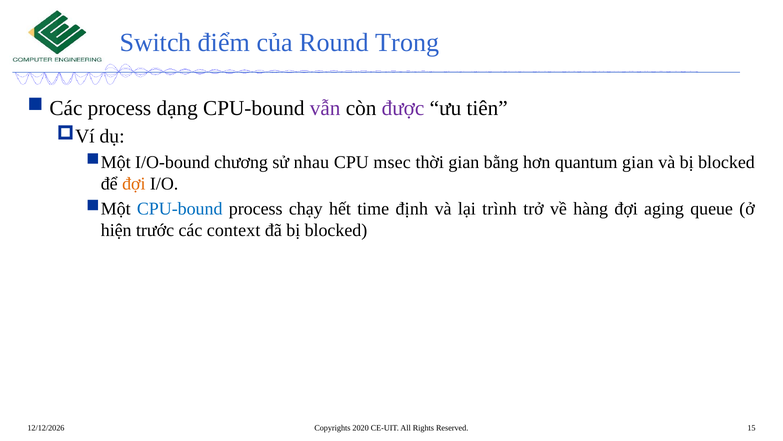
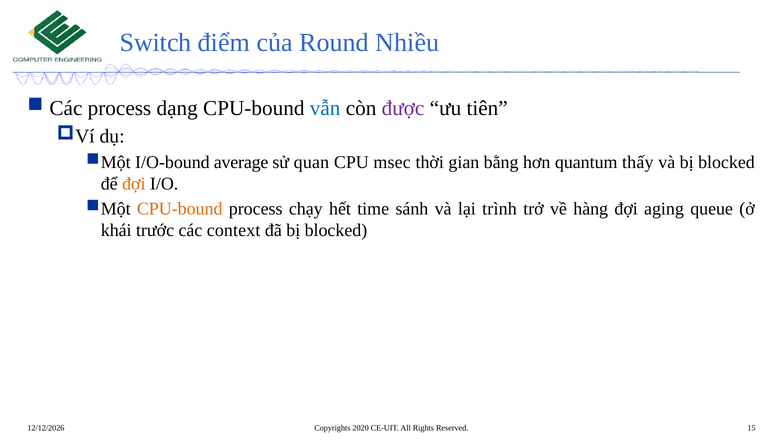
Trong: Trong -> Nhiều
vẫn colour: purple -> blue
chương: chương -> average
nhau: nhau -> quan
quantum gian: gian -> thấy
CPU-bound at (180, 209) colour: blue -> orange
định: định -> sánh
hiện: hiện -> khái
